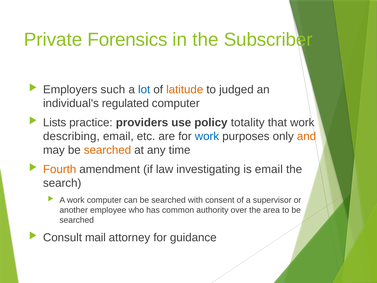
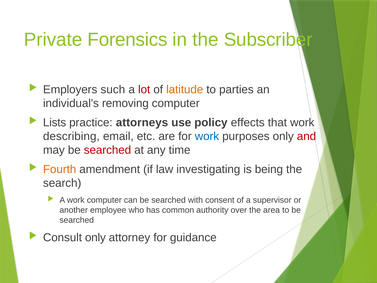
lot colour: blue -> red
judged: judged -> parties
regulated: regulated -> removing
providers: providers -> attorneys
totality: totality -> effects
and colour: orange -> red
searched at (107, 150) colour: orange -> red
is email: email -> being
Consult mail: mail -> only
